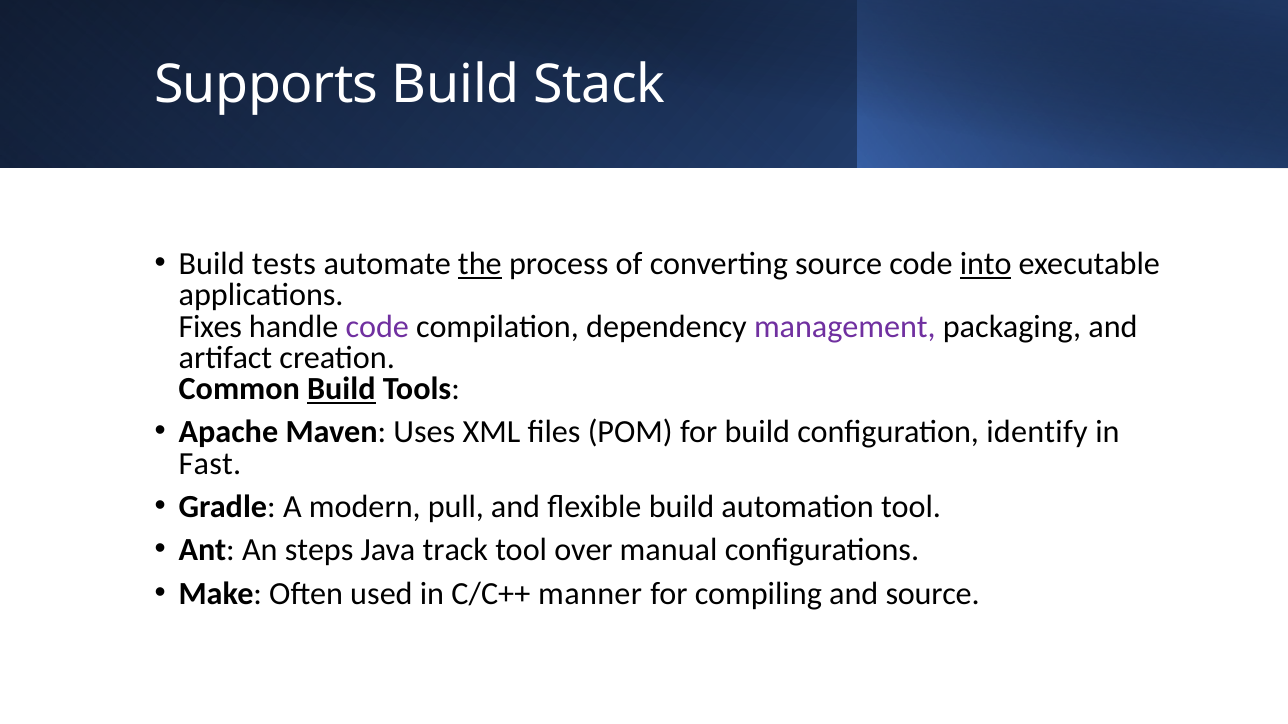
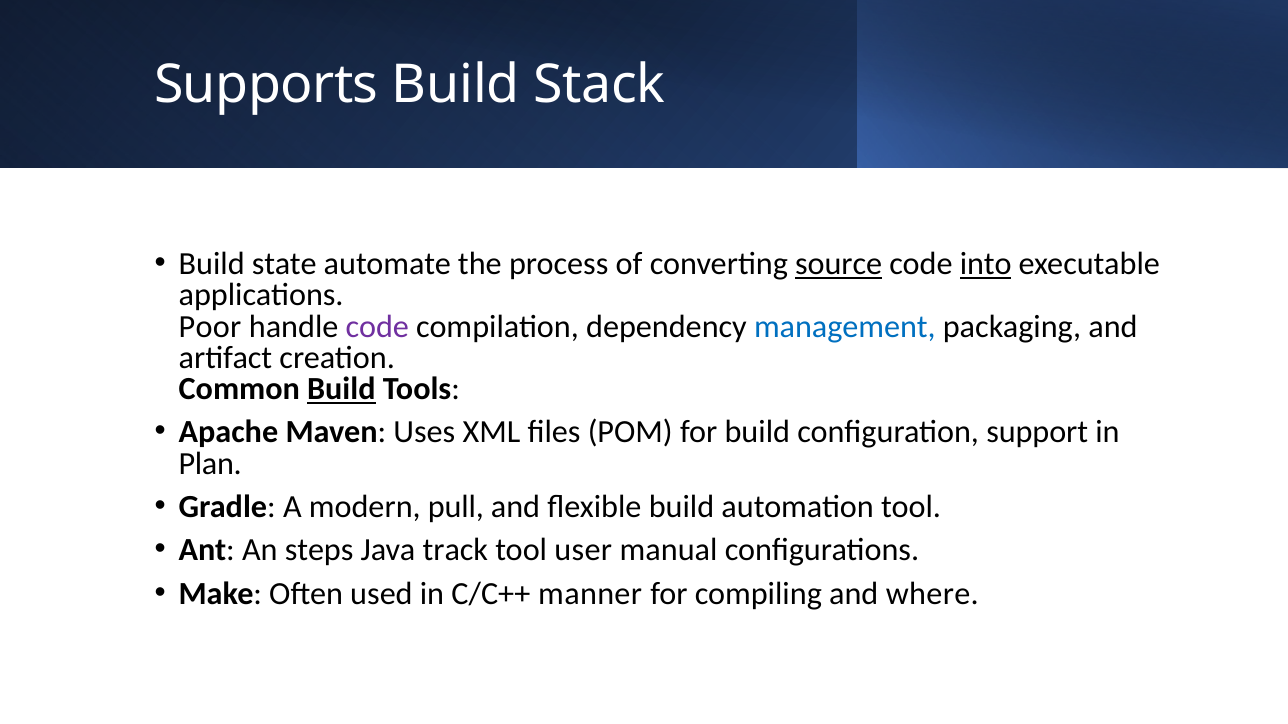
tests: tests -> state
the underline: present -> none
source at (839, 264) underline: none -> present
Fixes: Fixes -> Poor
management colour: purple -> blue
identify: identify -> support
Fast: Fast -> Plan
over: over -> user
and source: source -> where
